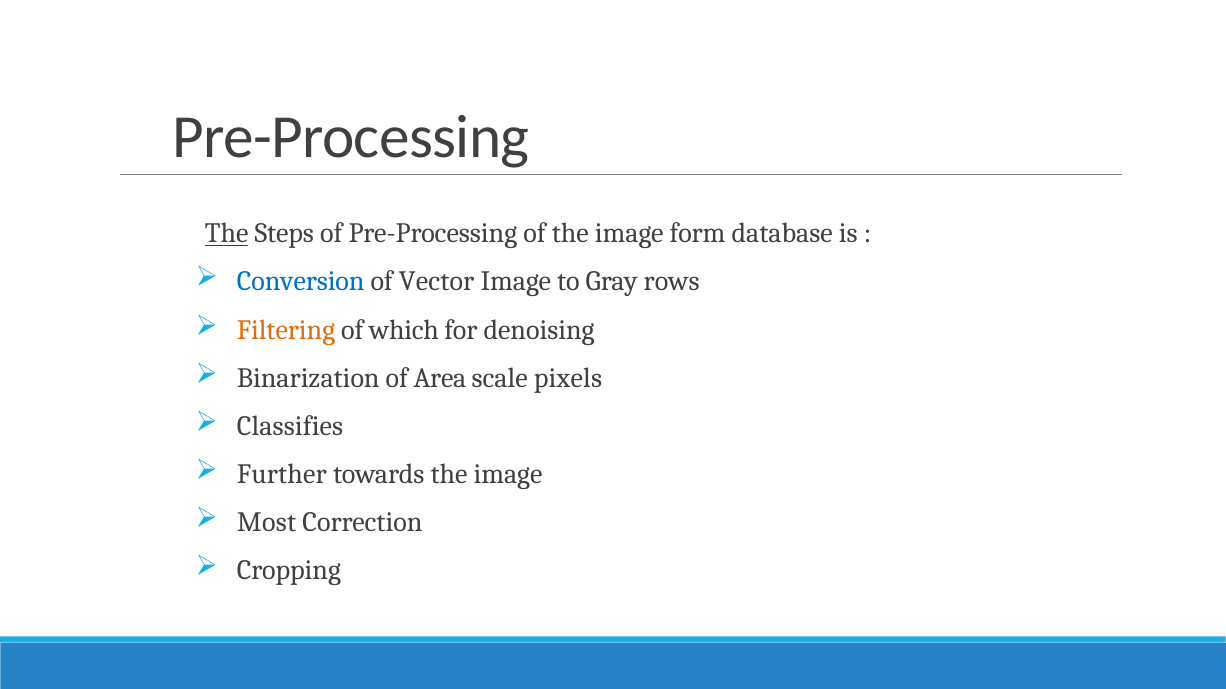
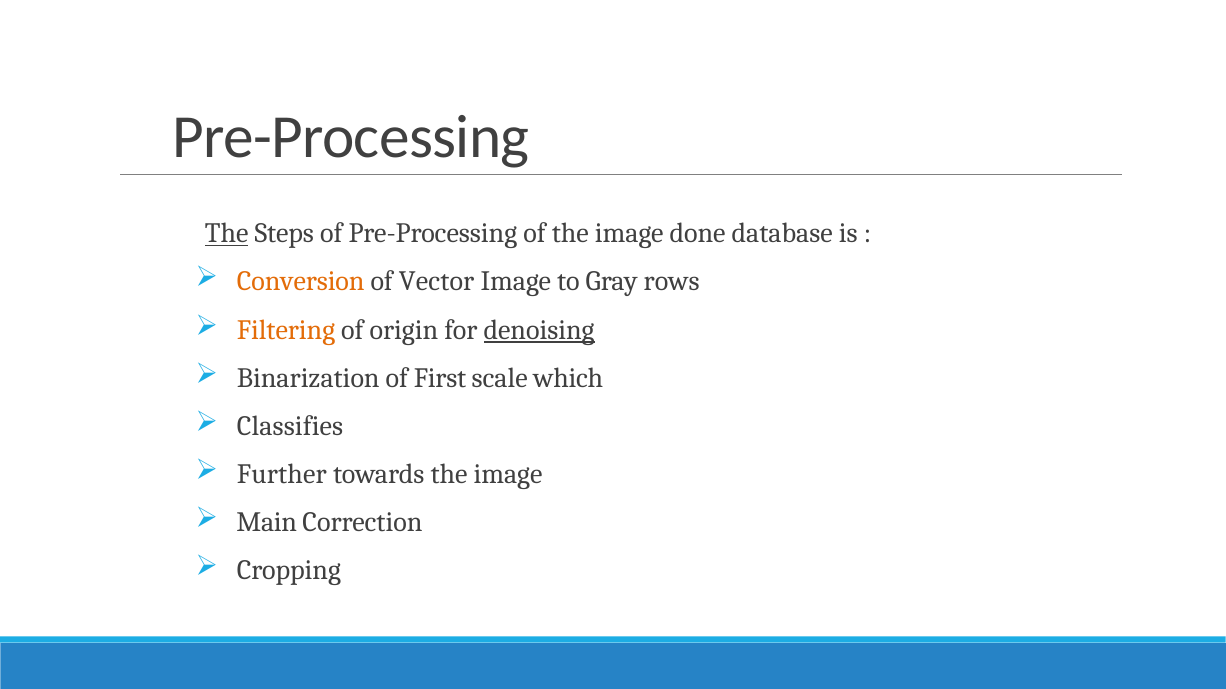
form: form -> done
Conversion colour: blue -> orange
which: which -> origin
denoising underline: none -> present
Area: Area -> First
pixels: pixels -> which
Most: Most -> Main
